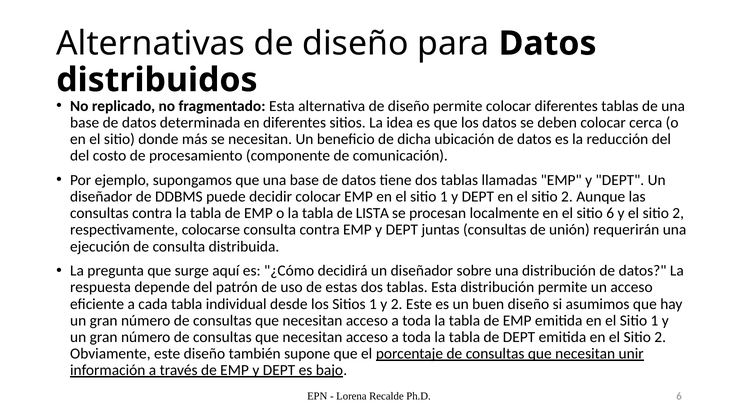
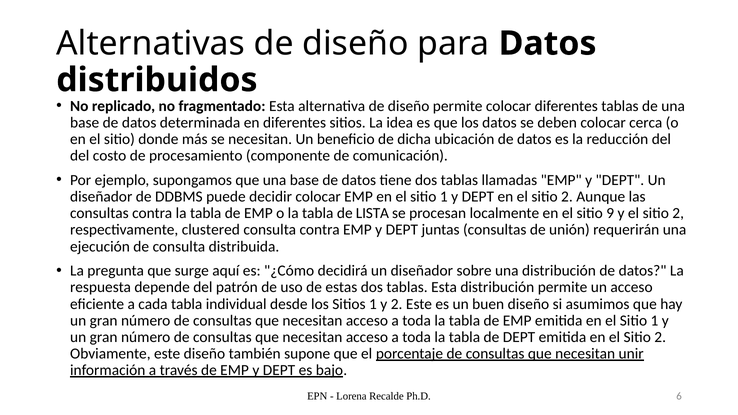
sitio 6: 6 -> 9
colocarse: colocarse -> clustered
